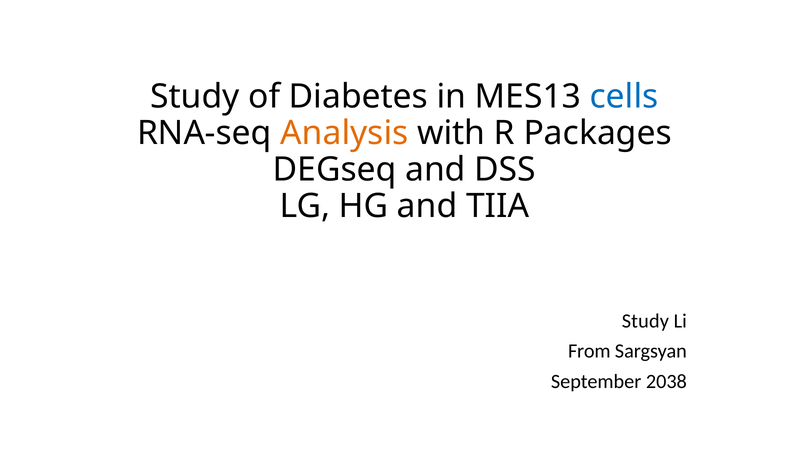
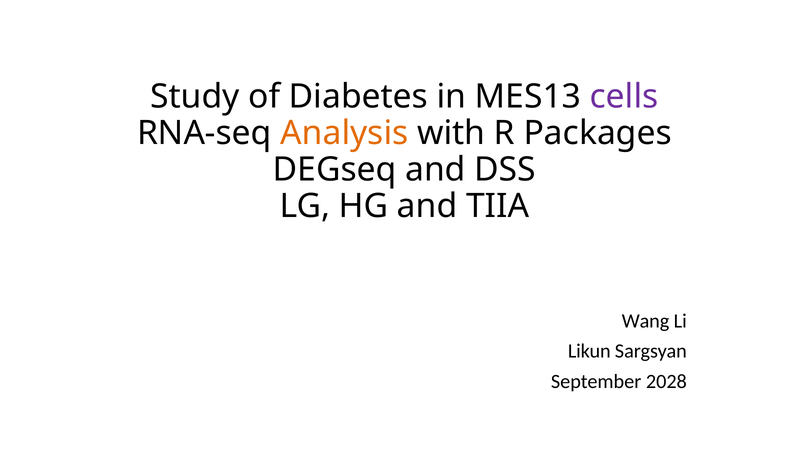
cells colour: blue -> purple
Study at (645, 321): Study -> Wang
From: From -> Likun
2038: 2038 -> 2028
